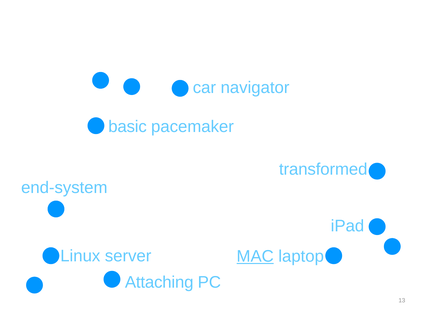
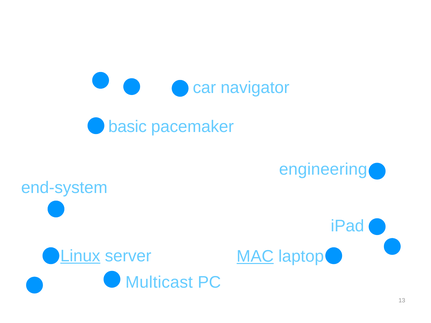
transformed: transformed -> engineering
Linux underline: none -> present
Attaching: Attaching -> Multicast
